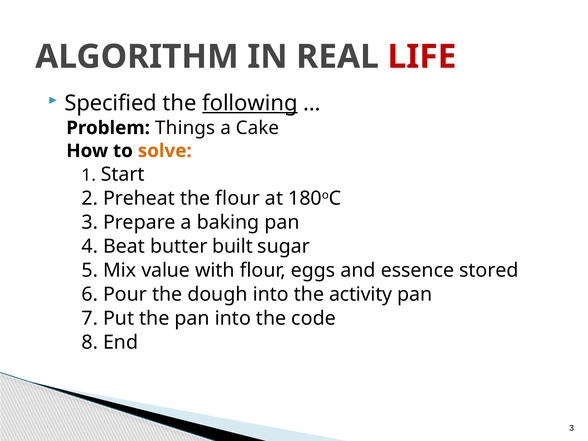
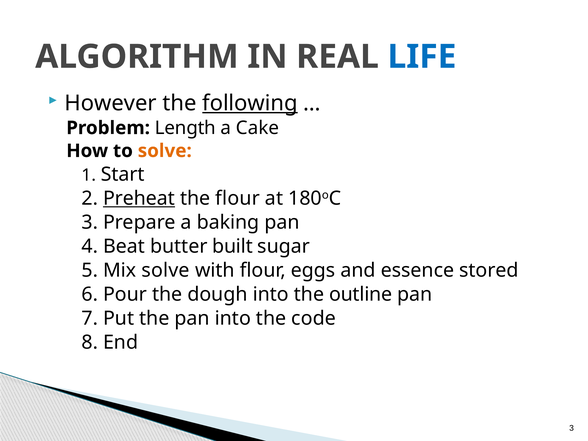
LIFE colour: red -> blue
Specified: Specified -> However
Things: Things -> Length
Preheat underline: none -> present
Mix value: value -> solve
activity: activity -> outline
